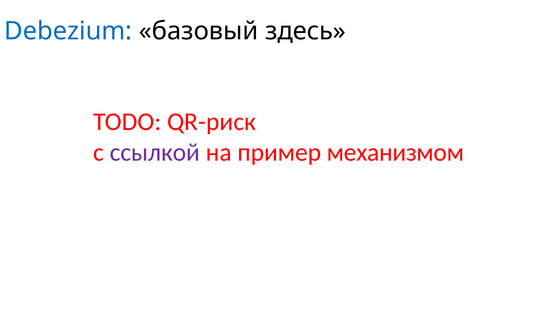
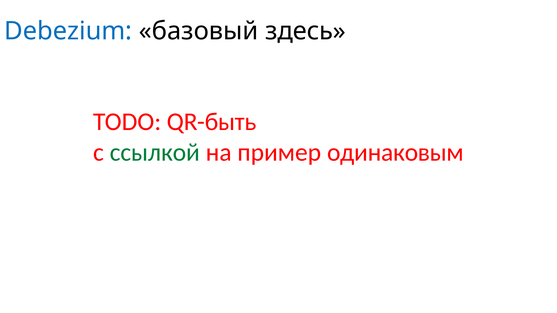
QR-риск: QR-риск -> QR-быть
ссылкой colour: purple -> green
механизмом: механизмом -> одинаковым
